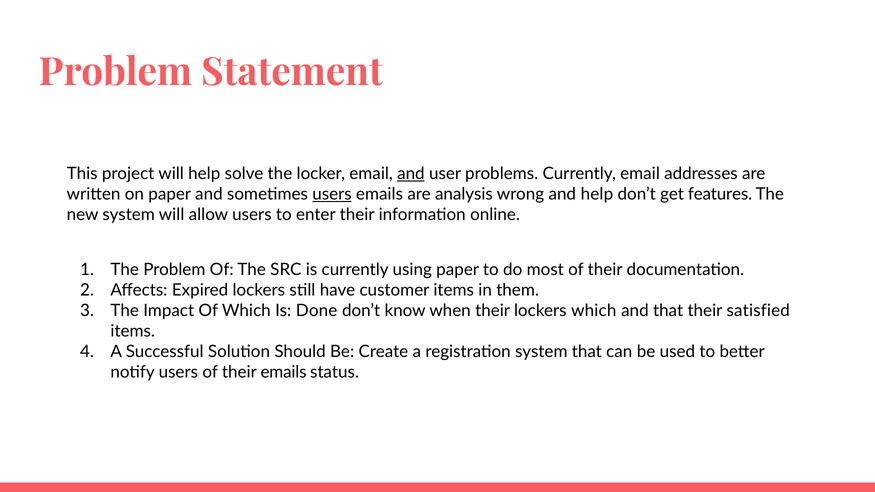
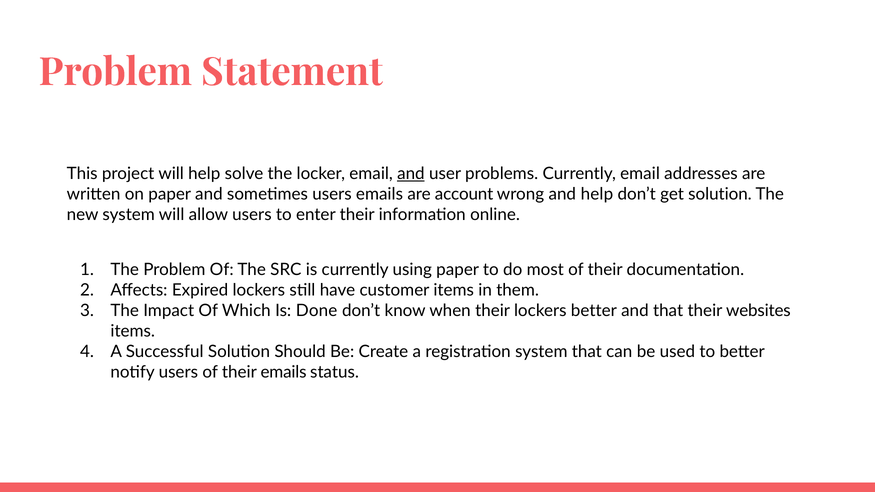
users at (332, 194) underline: present -> none
analysis: analysis -> account
get features: features -> solution
lockers which: which -> better
satisfied: satisfied -> websites
